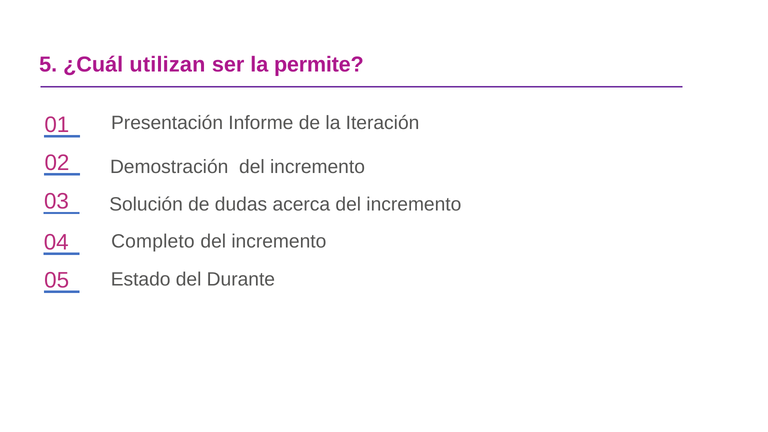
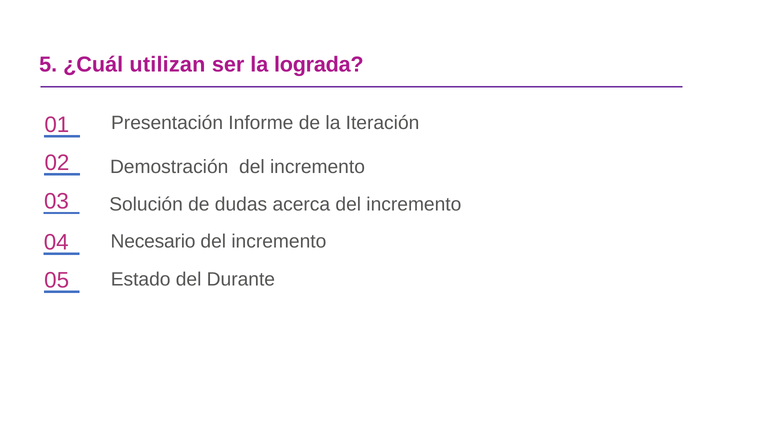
permite: permite -> lograda
Completo: Completo -> Necesario
